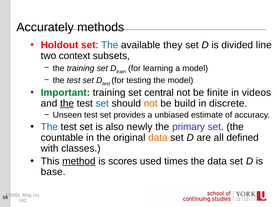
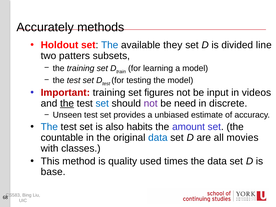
context: context -> patters
Important colour: green -> red
central: central -> figures
finite: finite -> input
not at (151, 103) colour: orange -> purple
build: build -> need
newly: newly -> habits
primary: primary -> amount
data at (158, 138) colour: orange -> blue
defined: defined -> movies
method underline: present -> none
scores: scores -> quality
